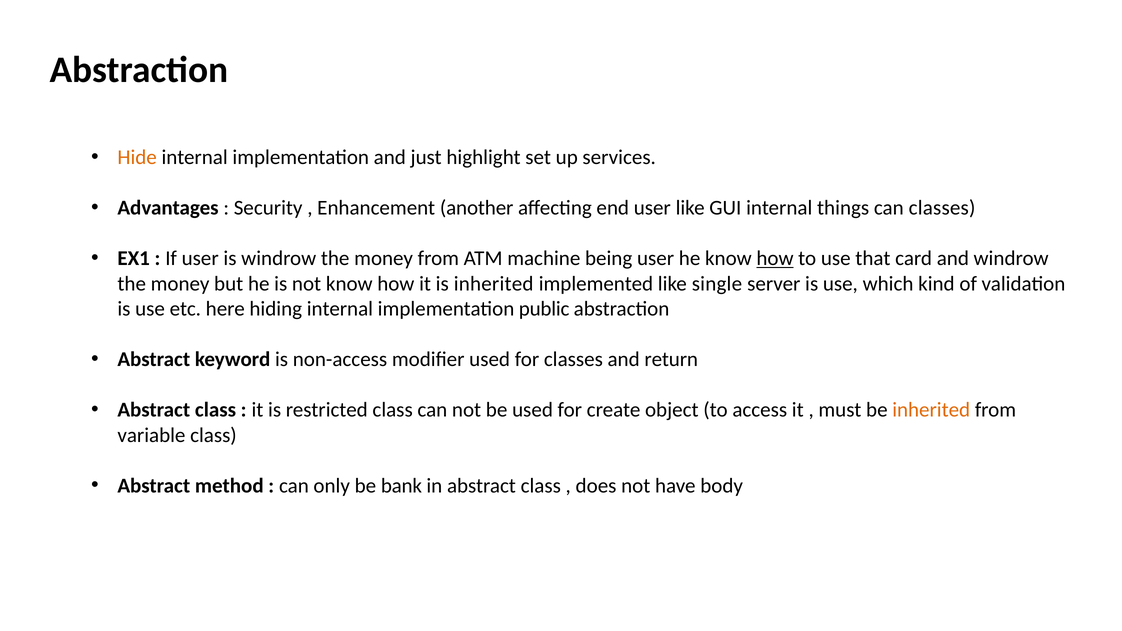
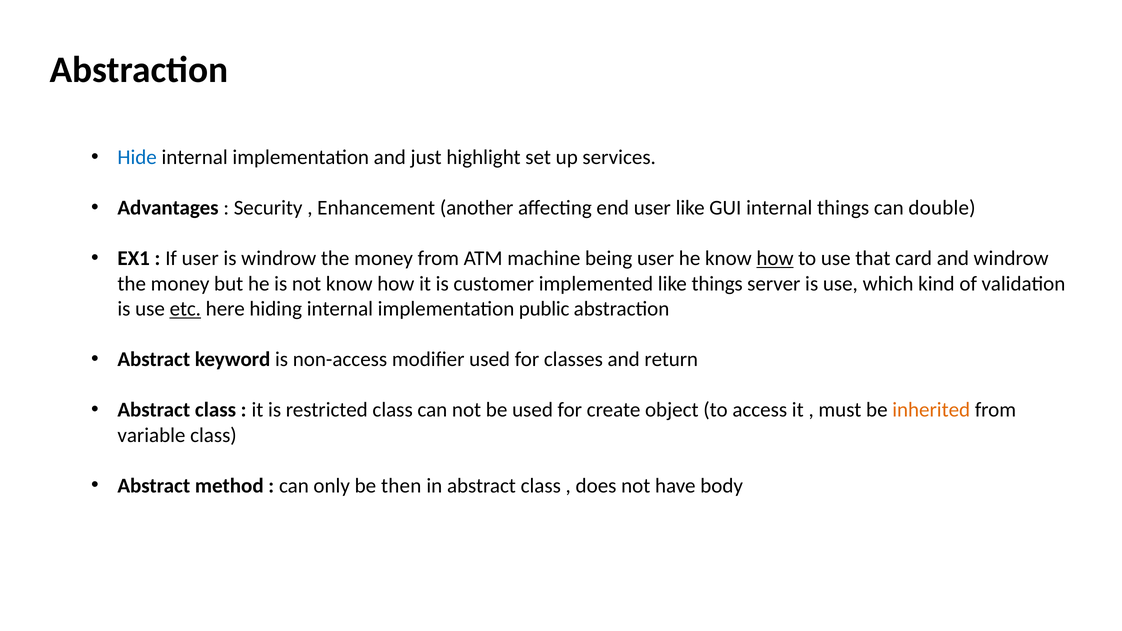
Hide colour: orange -> blue
can classes: classes -> double
is inherited: inherited -> customer
like single: single -> things
etc underline: none -> present
bank: bank -> then
